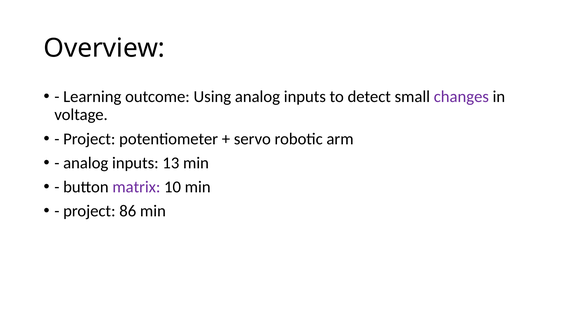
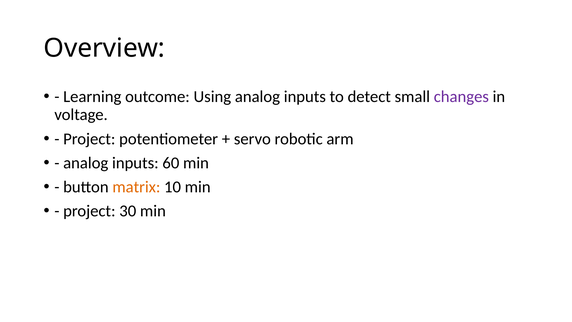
13: 13 -> 60
matrix colour: purple -> orange
86: 86 -> 30
